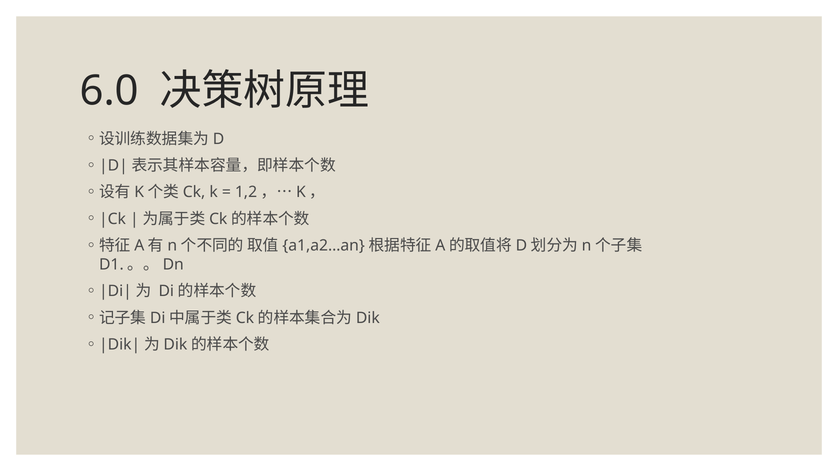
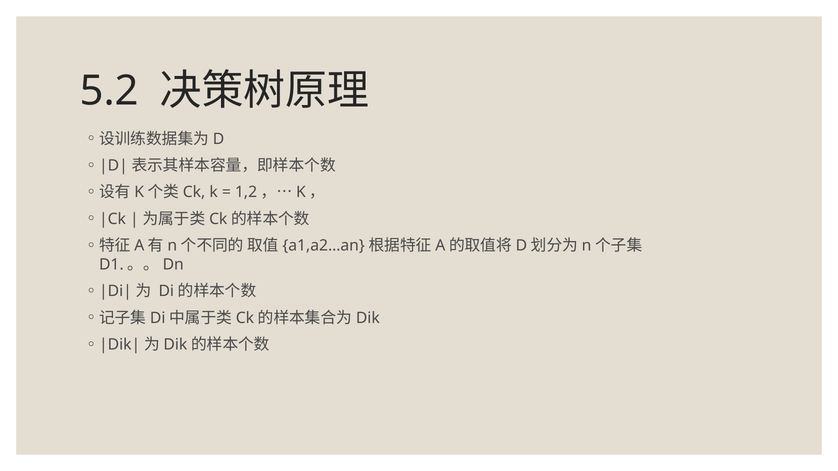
6.0: 6.0 -> 5.2
